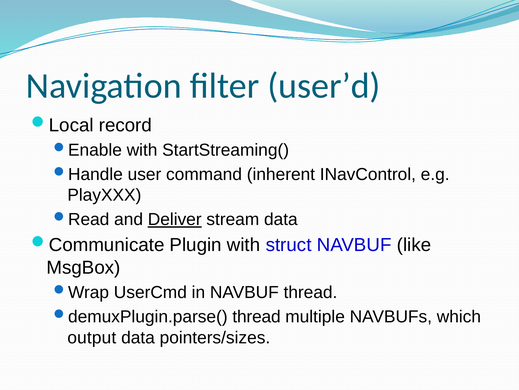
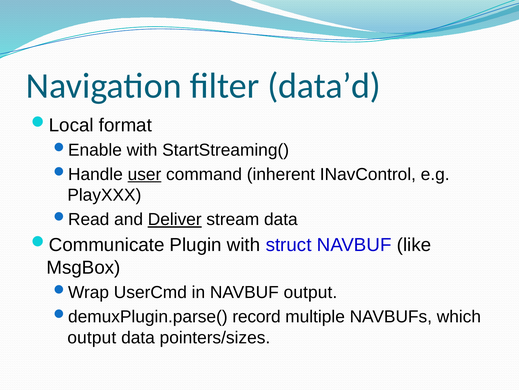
user’d: user’d -> data’d
record: record -> format
user underline: none -> present
NAVBUF thread: thread -> output
thread at (257, 316): thread -> record
